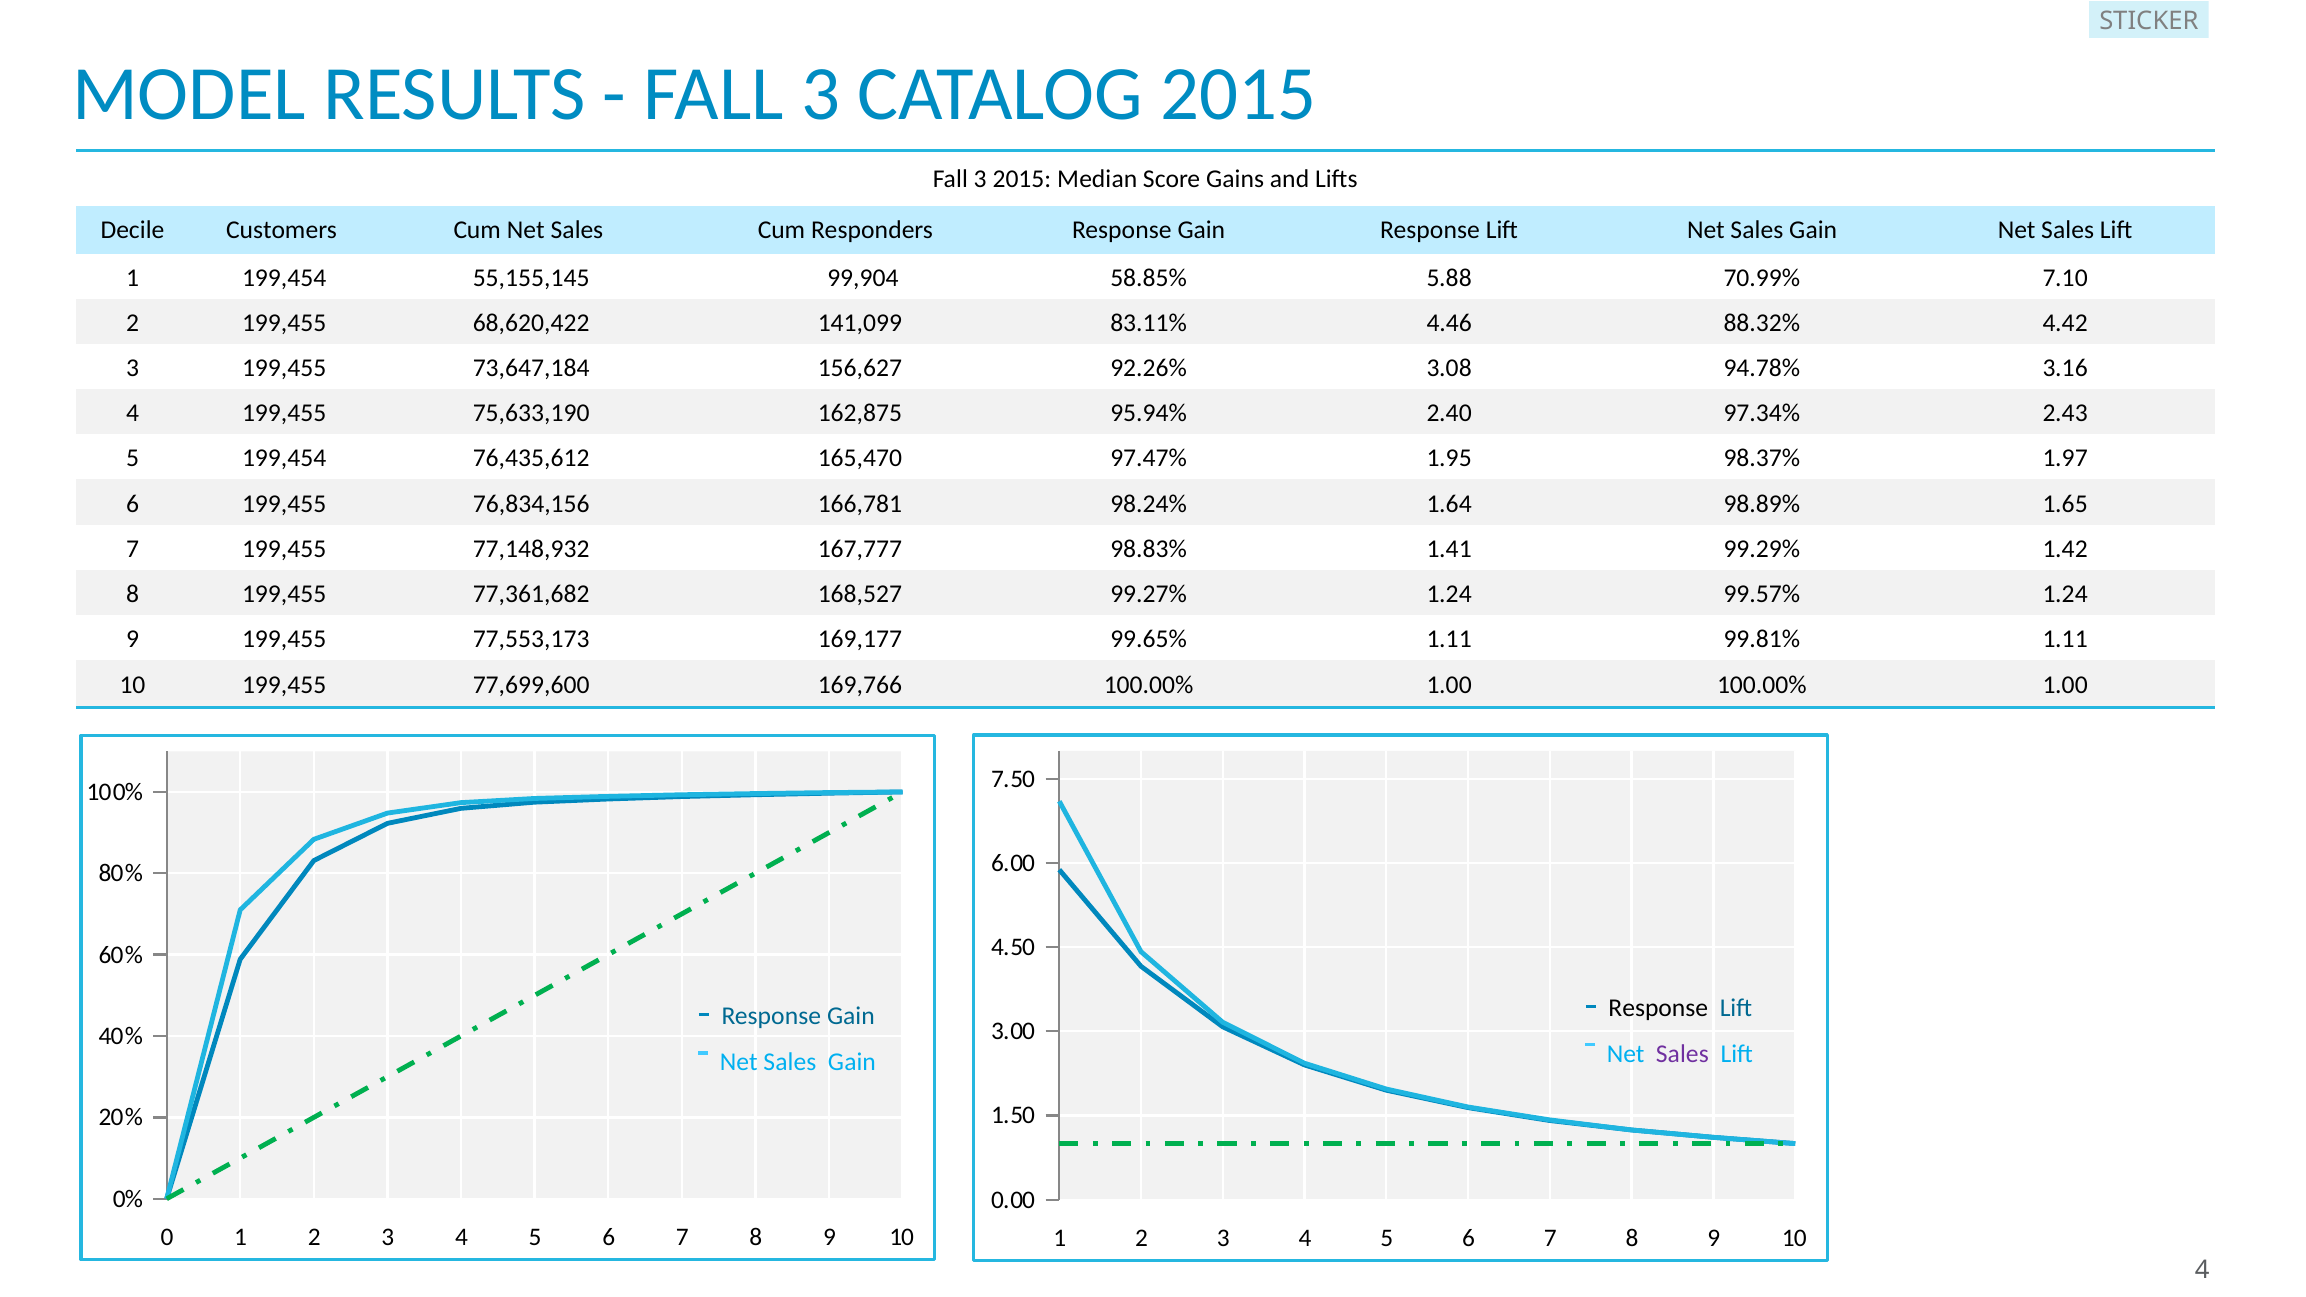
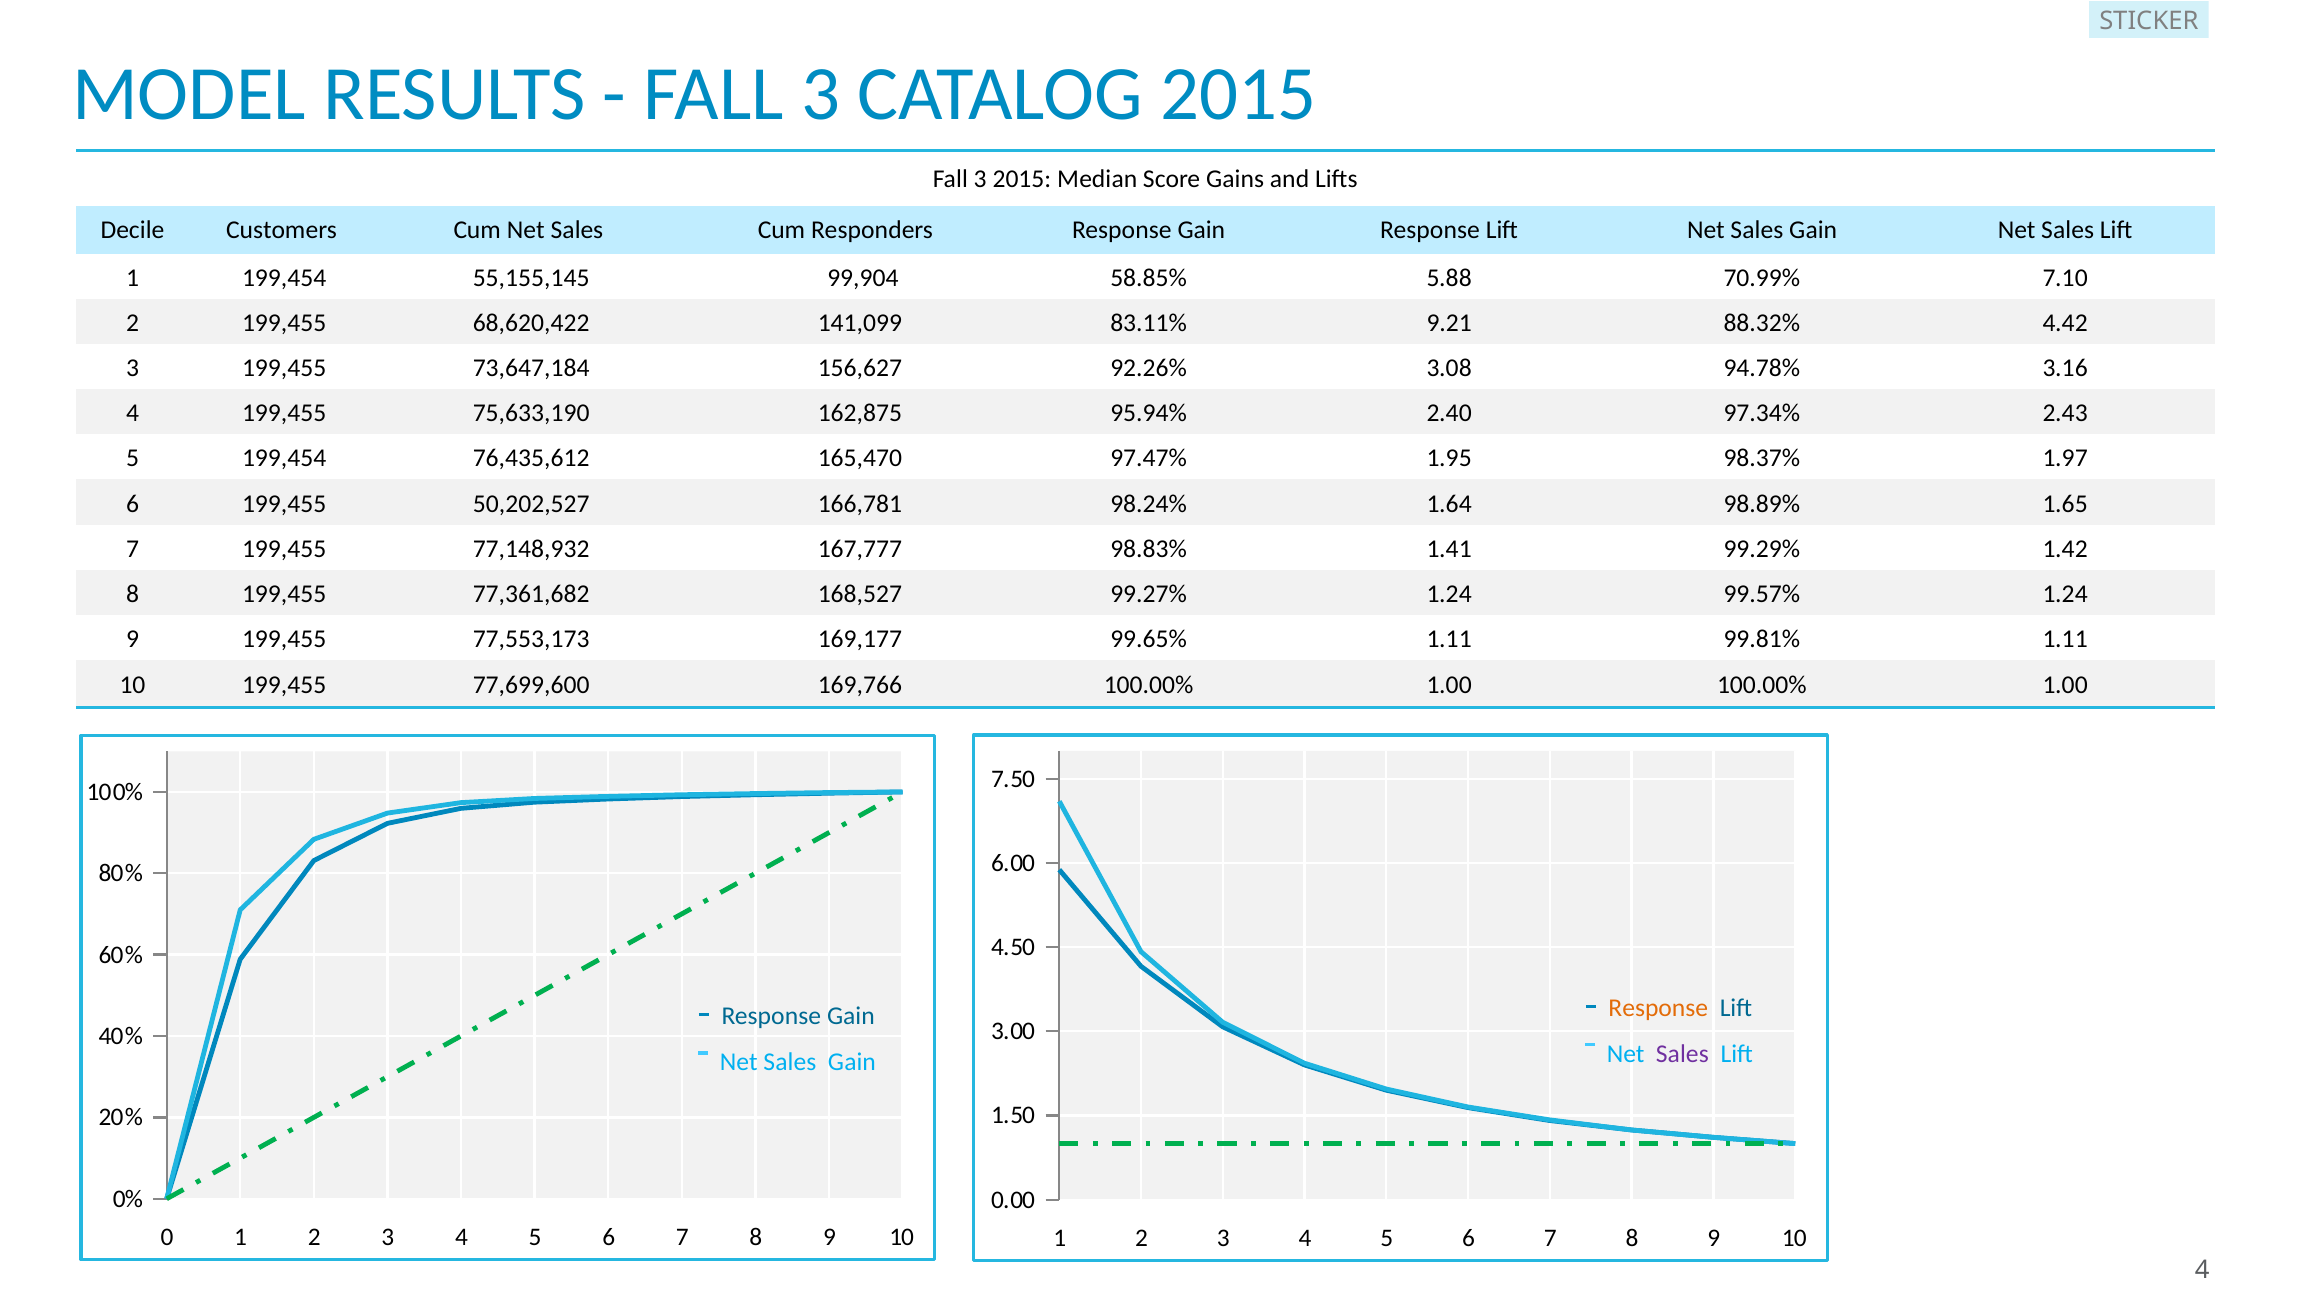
4.46: 4.46 -> 9.21
76,834,156: 76,834,156 -> 50,202,527
Response at (1658, 1008) colour: black -> orange
